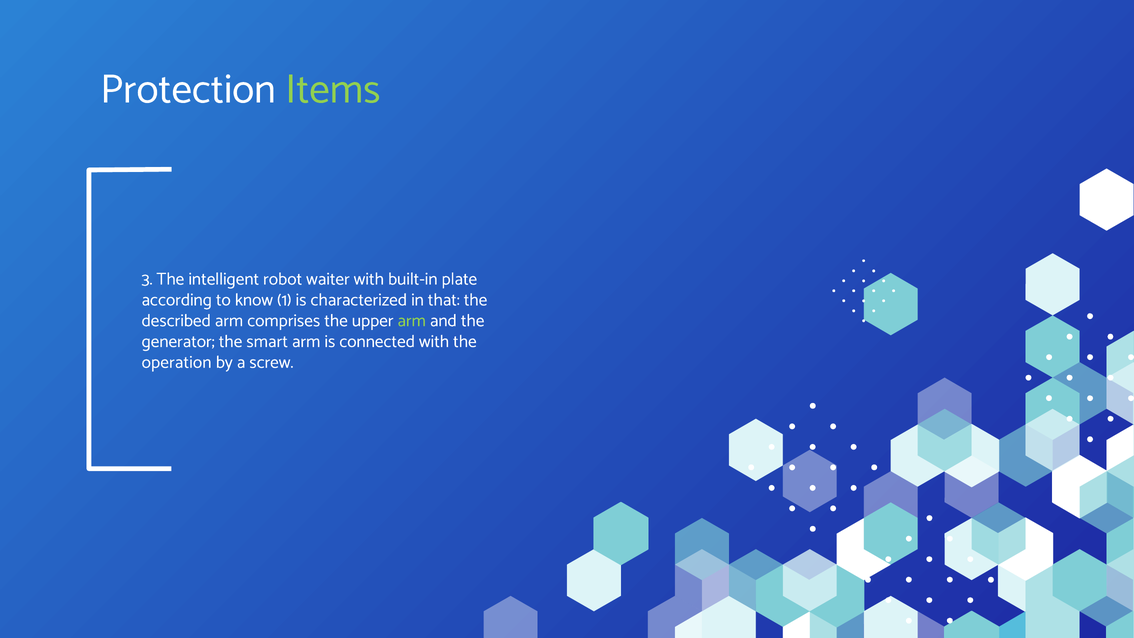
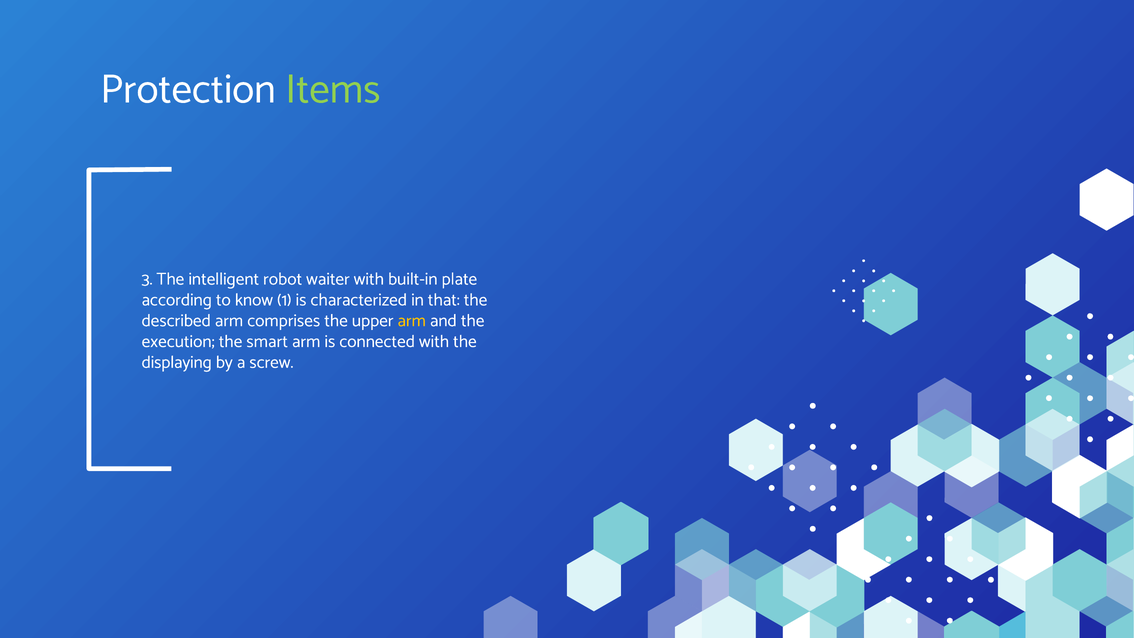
arm at (412, 320) colour: light green -> yellow
generator: generator -> execution
operation: operation -> displaying
